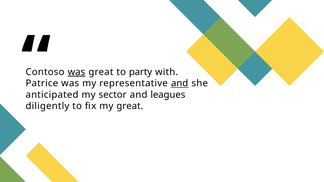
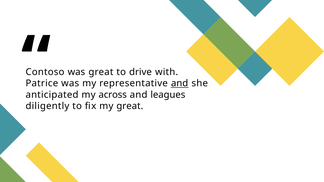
was at (76, 72) underline: present -> none
party: party -> drive
sector: sector -> across
